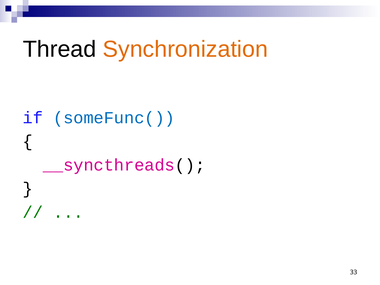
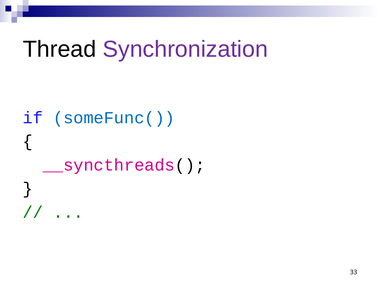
Synchronization colour: orange -> purple
